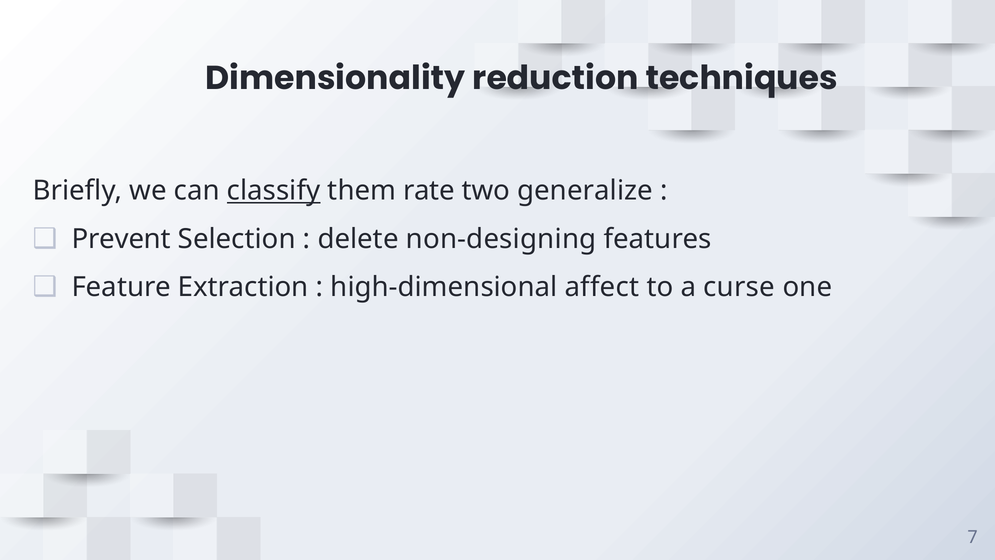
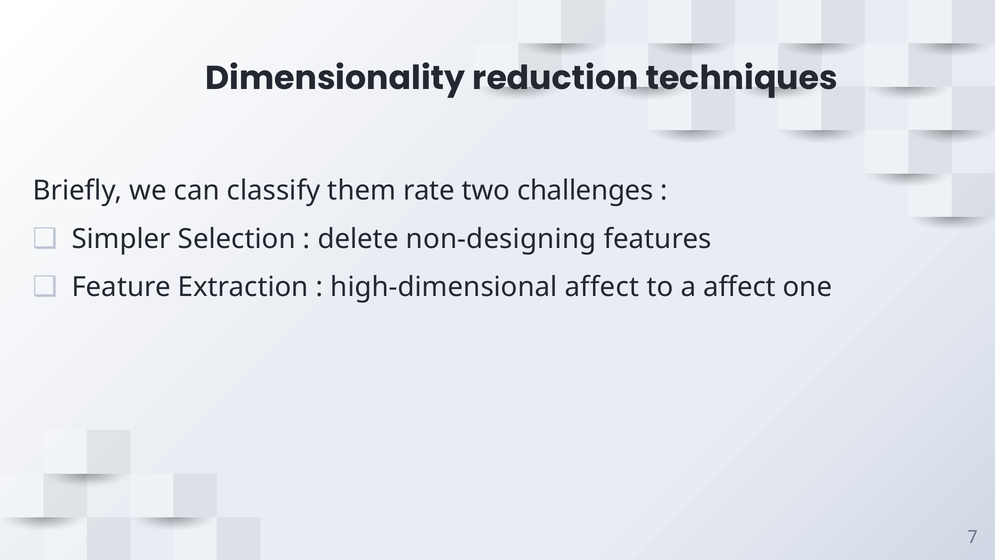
classify underline: present -> none
generalize: generalize -> challenges
Prevent: Prevent -> Simpler
a curse: curse -> affect
